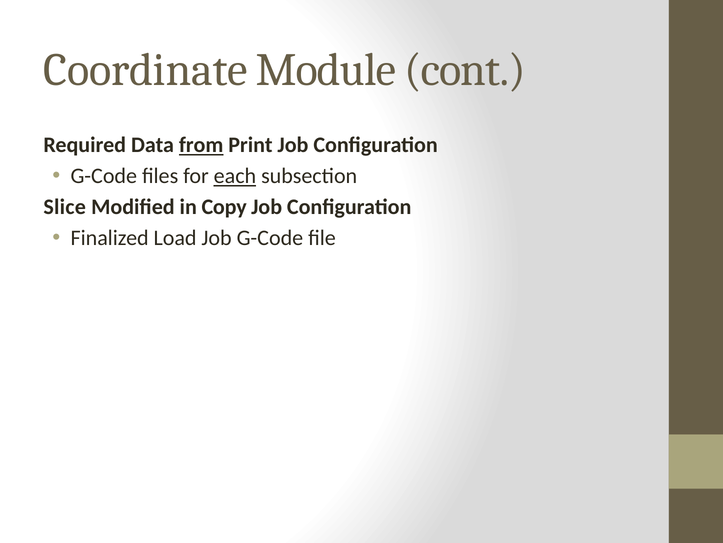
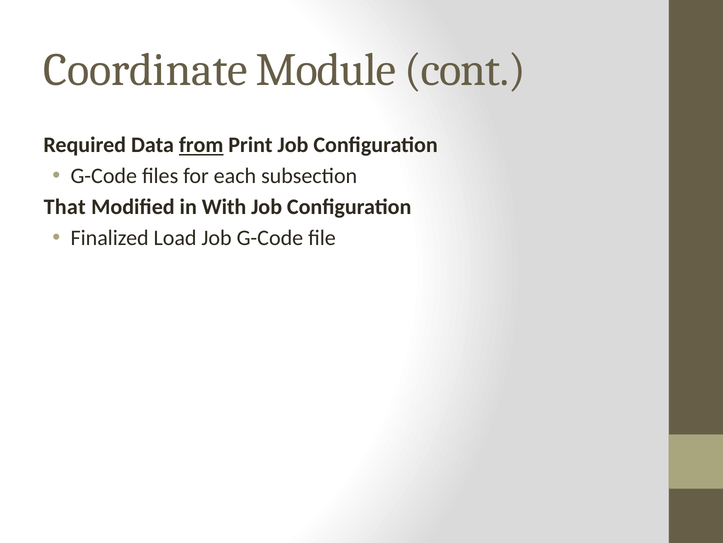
each underline: present -> none
Slice: Slice -> That
Copy: Copy -> With
